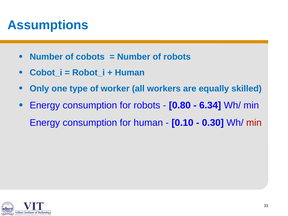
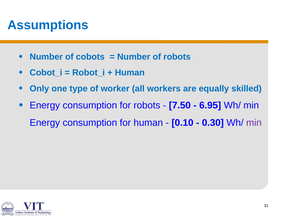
0.80: 0.80 -> 7.50
6.34: 6.34 -> 6.95
min at (254, 123) colour: red -> purple
